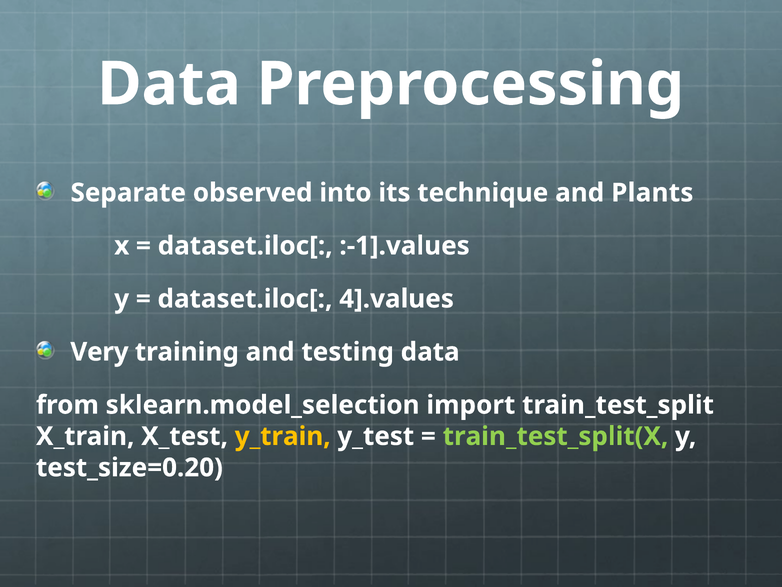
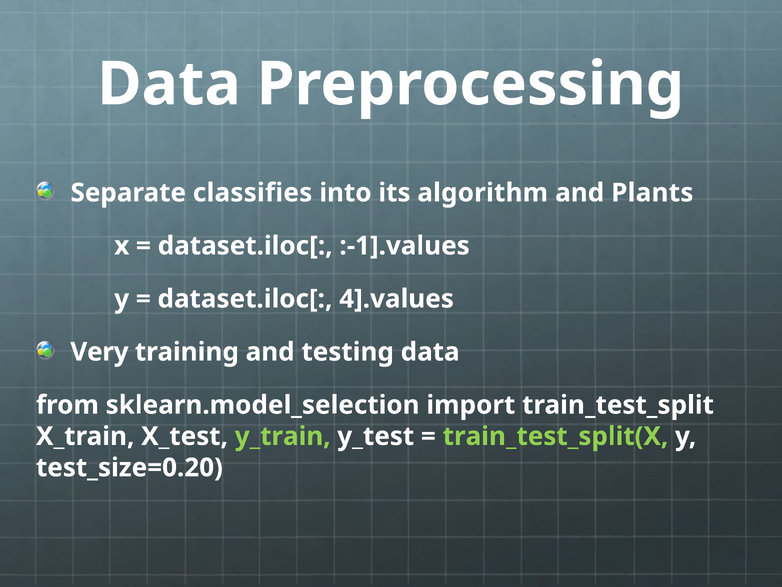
observed: observed -> classifies
technique: technique -> algorithm
y_train colour: yellow -> light green
